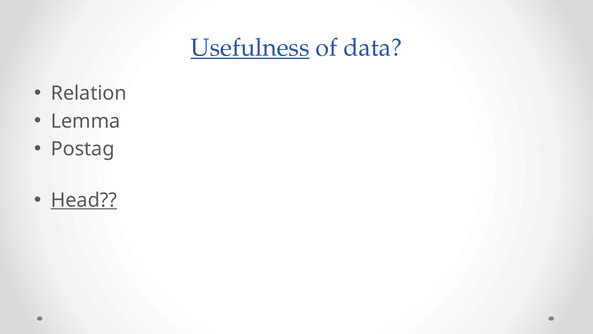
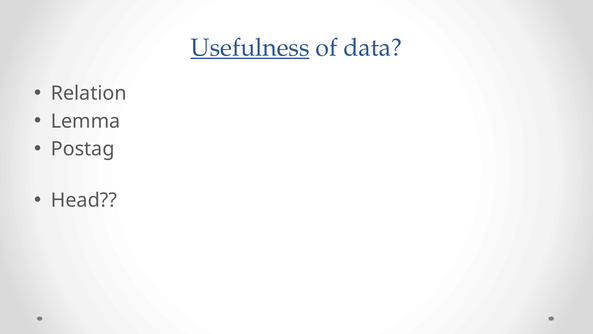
Head underline: present -> none
